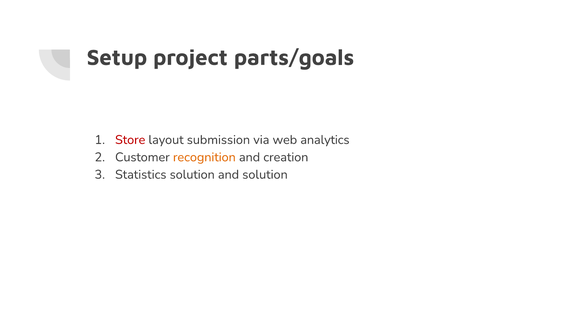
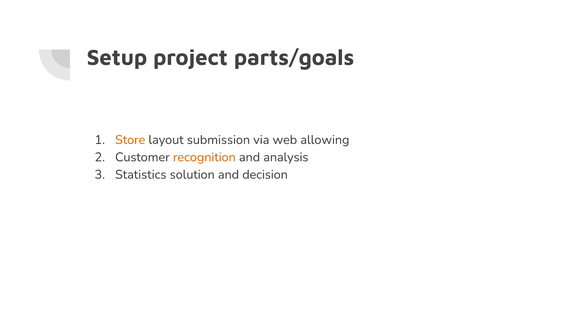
Store colour: red -> orange
analytics: analytics -> allowing
creation: creation -> analysis
and solution: solution -> decision
